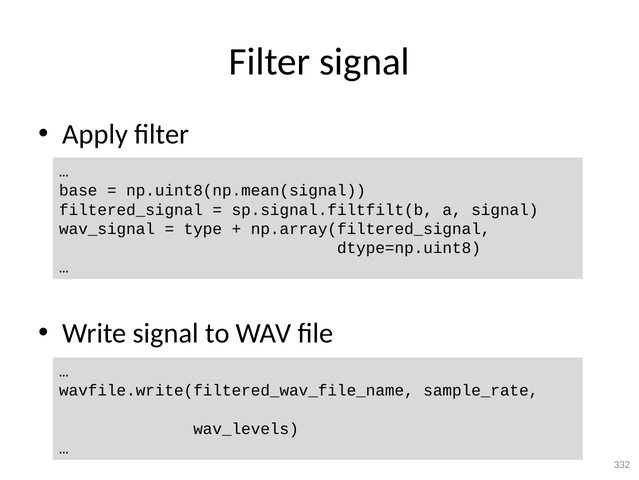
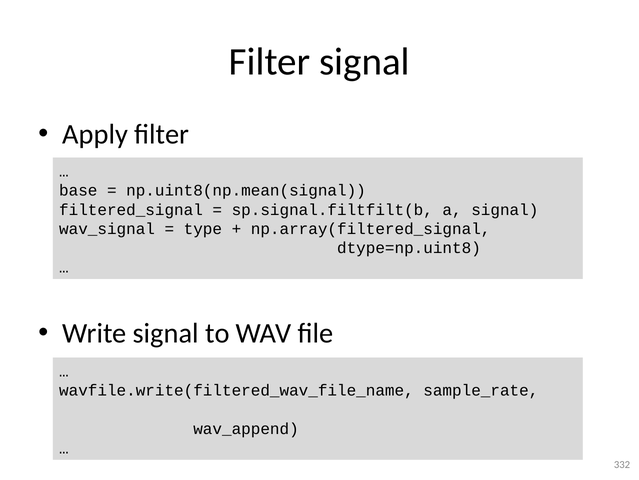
wav_levels: wav_levels -> wav_append
